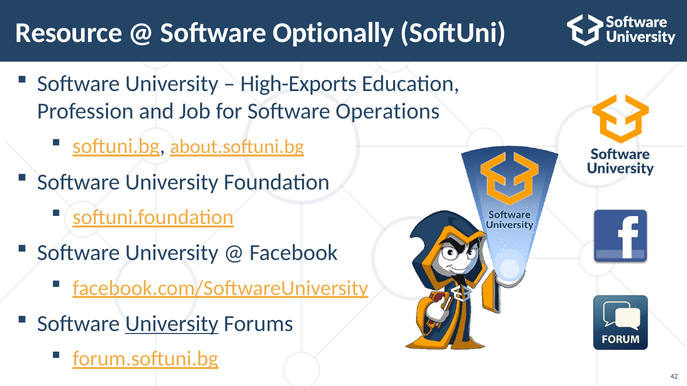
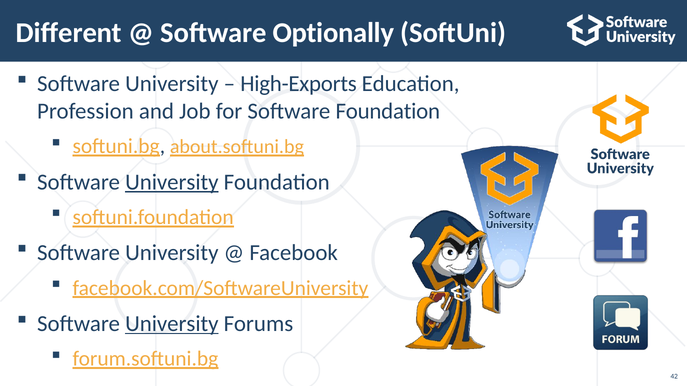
Resource: Resource -> Different
Software Operations: Operations -> Foundation
University at (172, 182) underline: none -> present
